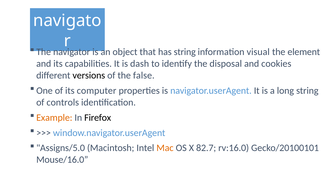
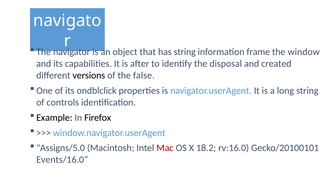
visual: visual -> frame
element: element -> window
dash: dash -> after
cookies: cookies -> created
computer: computer -> ondblclick
Example colour: orange -> black
Mac colour: orange -> red
82.7: 82.7 -> 18.2
Mouse/16.0: Mouse/16.0 -> Events/16.0
